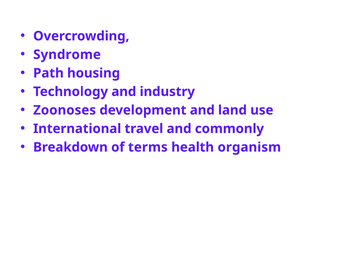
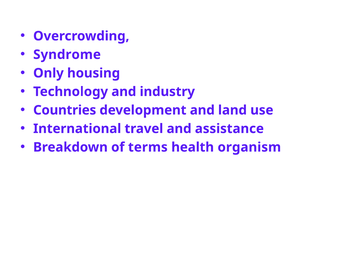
Path: Path -> Only
Zoonoses: Zoonoses -> Countries
commonly: commonly -> assistance
